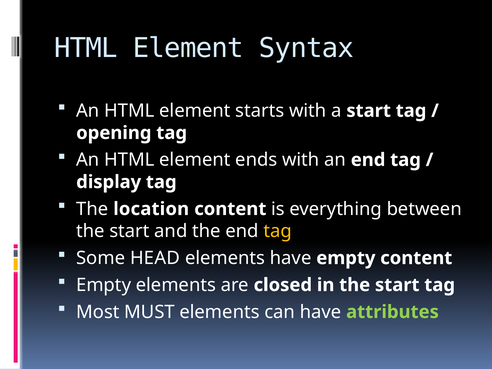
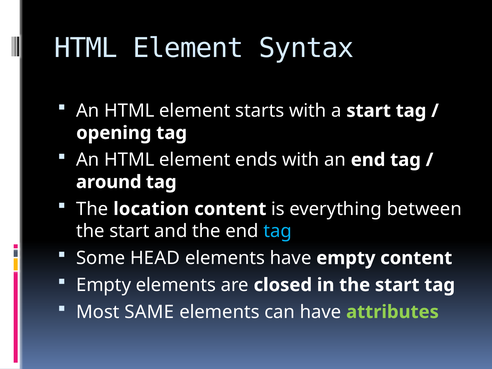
display: display -> around
tag at (278, 231) colour: yellow -> light blue
MUST: MUST -> SAME
